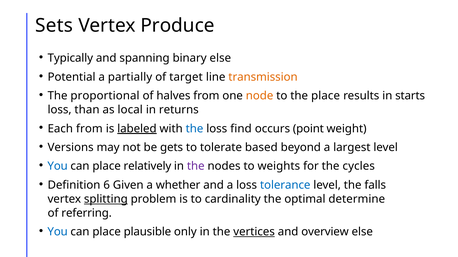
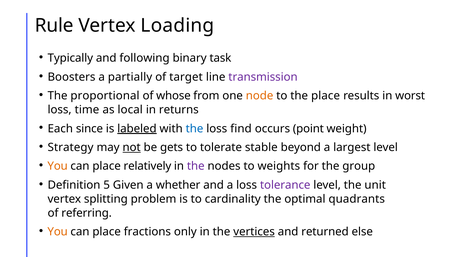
Sets: Sets -> Rule
Produce: Produce -> Loading
spanning: spanning -> following
binary else: else -> task
Potential: Potential -> Boosters
transmission colour: orange -> purple
halves: halves -> whose
starts: starts -> worst
than: than -> time
Each from: from -> since
Versions: Versions -> Strategy
not underline: none -> present
based: based -> stable
You at (58, 167) colour: blue -> orange
cycles: cycles -> group
6: 6 -> 5
tolerance colour: blue -> purple
falls: falls -> unit
splitting underline: present -> none
determine: determine -> quadrants
You at (58, 232) colour: blue -> orange
plausible: plausible -> fractions
overview: overview -> returned
